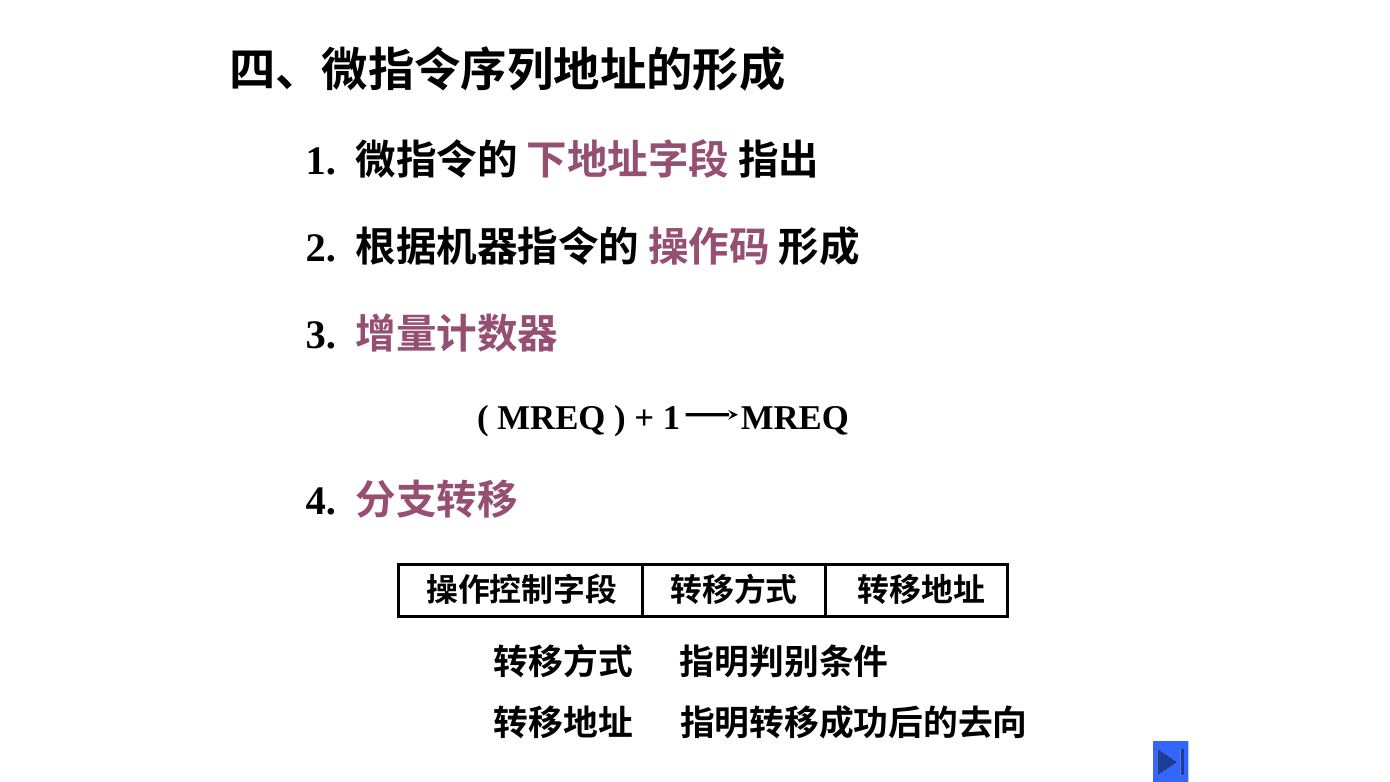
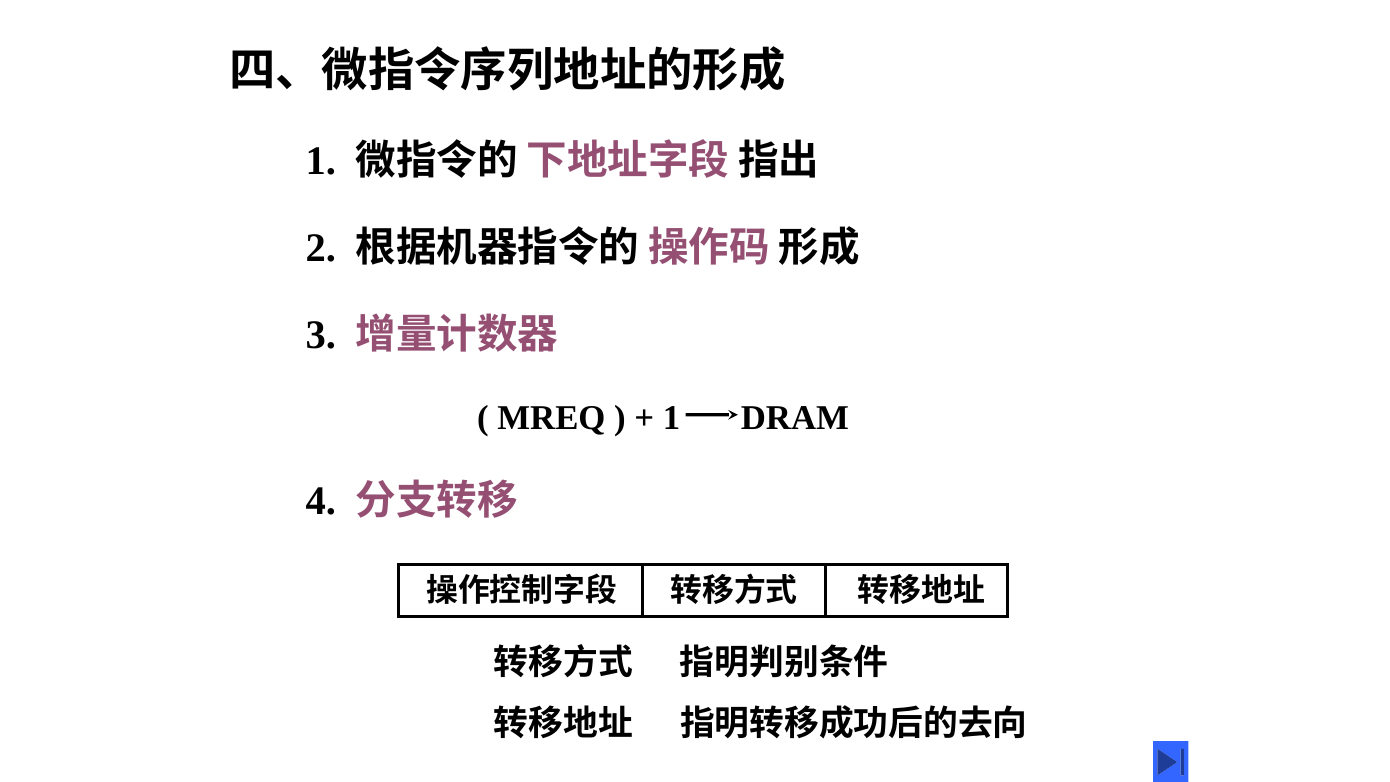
1 MREQ: MREQ -> DRAM
